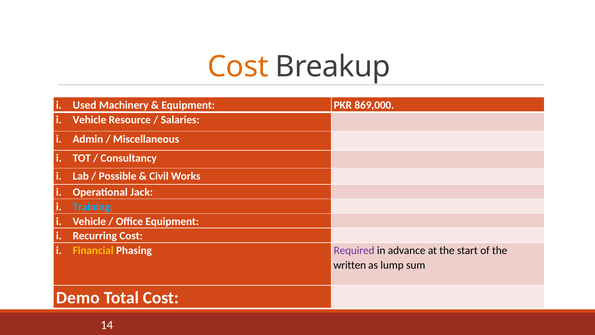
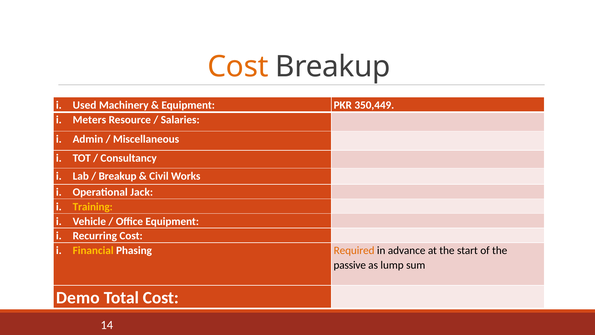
869,000: 869,000 -> 350,449
Vehicle at (89, 120): Vehicle -> Meters
Possible at (118, 176): Possible -> Breakup
Training colour: light blue -> yellow
Required colour: purple -> orange
written: written -> passive
